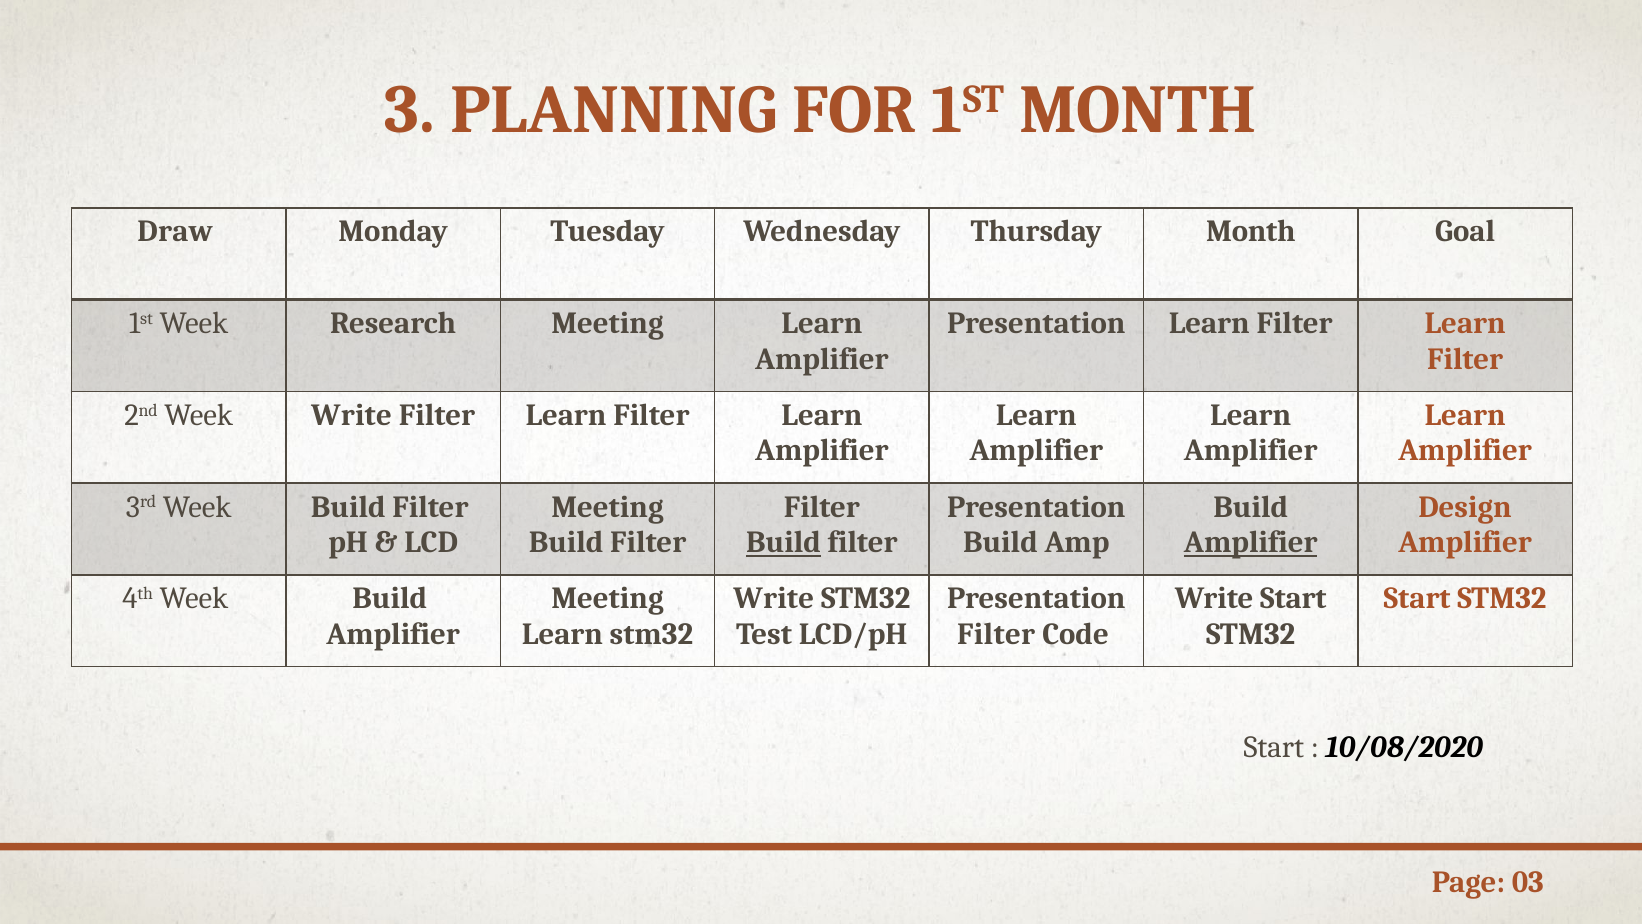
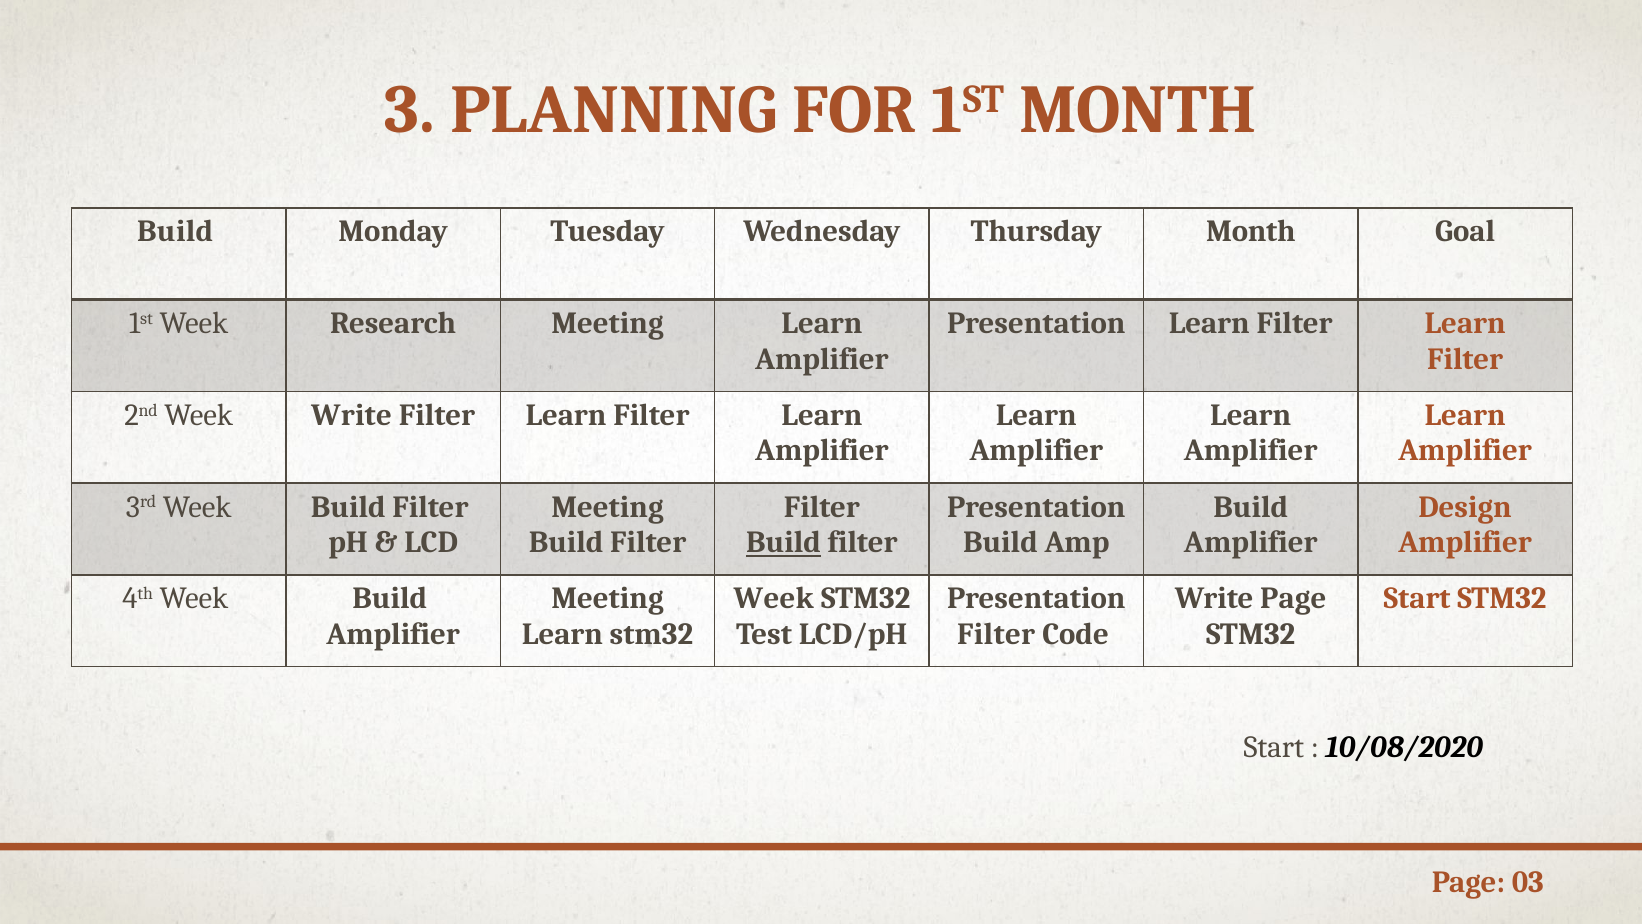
Draw at (175, 231): Draw -> Build
Amplifier at (1251, 542) underline: present -> none
Write at (774, 598): Write -> Week
Write Start: Start -> Page
